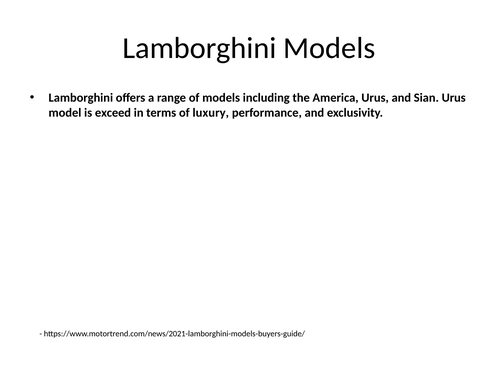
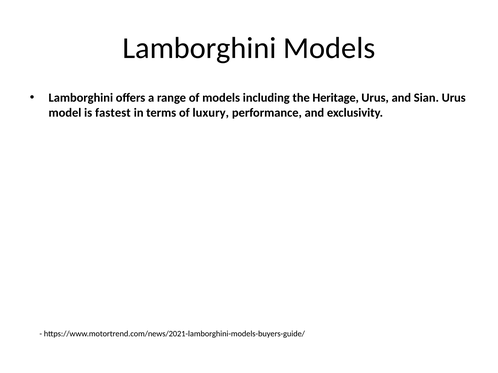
America: America -> Heritage
exceed: exceed -> fastest
